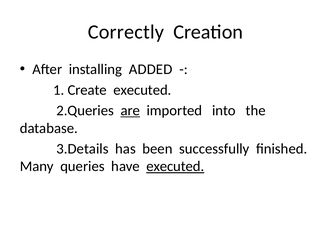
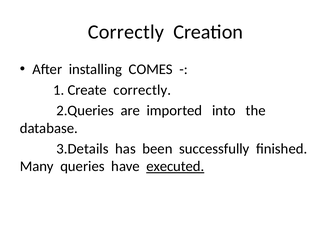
ADDED: ADDED -> COMES
Create executed: executed -> correctly
are underline: present -> none
